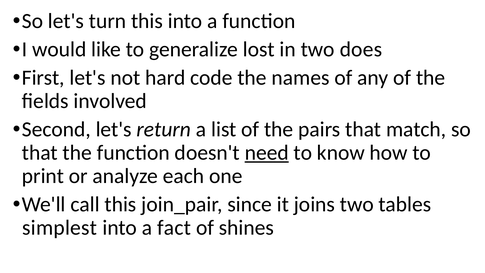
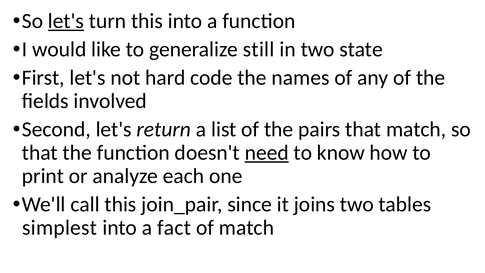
let's at (66, 21) underline: none -> present
lost: lost -> still
does: does -> state
of shines: shines -> match
